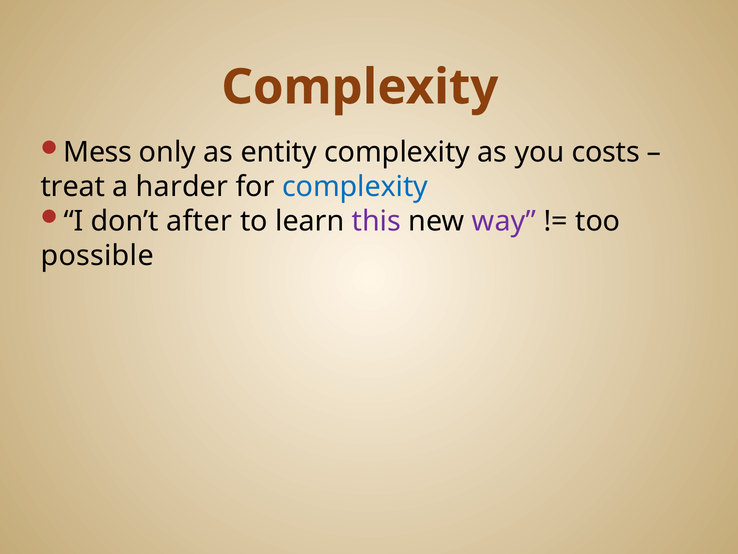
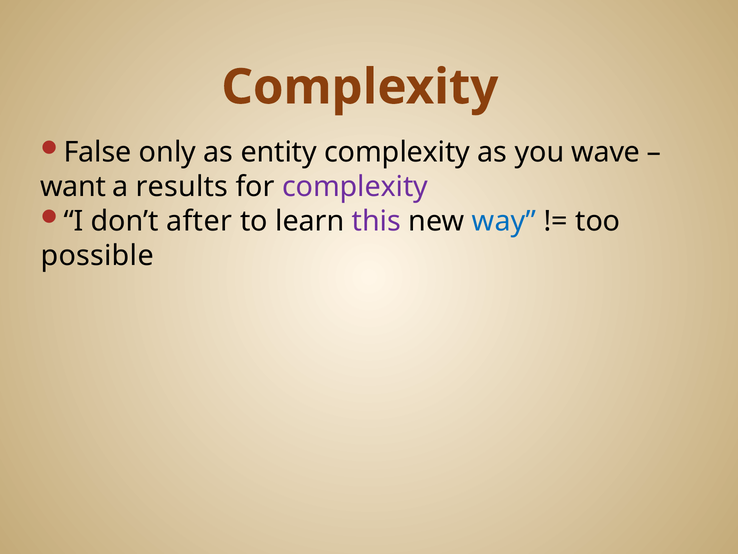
Mess: Mess -> False
costs: costs -> wave
treat: treat -> want
harder: harder -> results
complexity at (355, 186) colour: blue -> purple
way colour: purple -> blue
